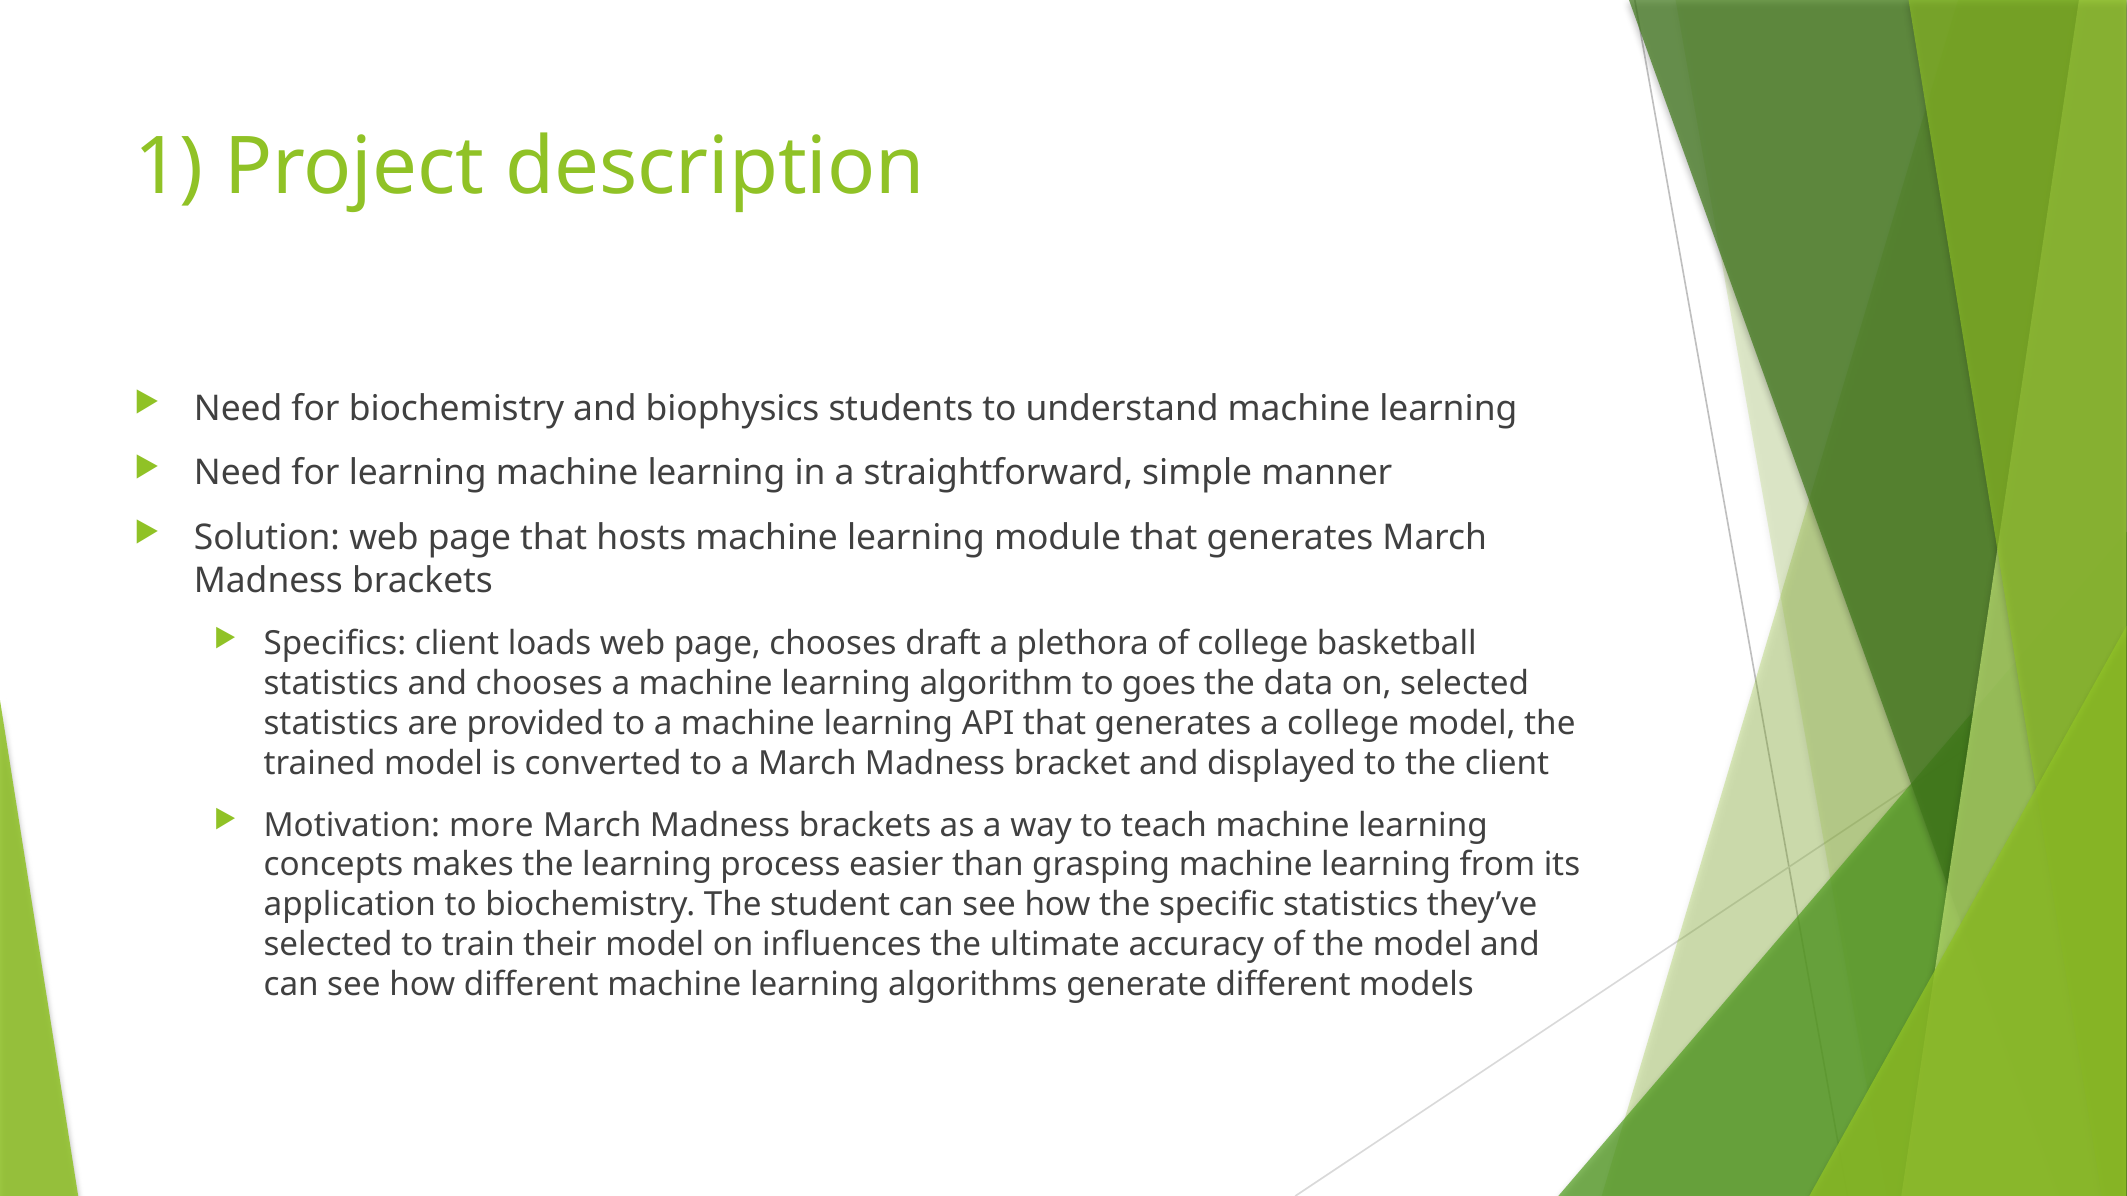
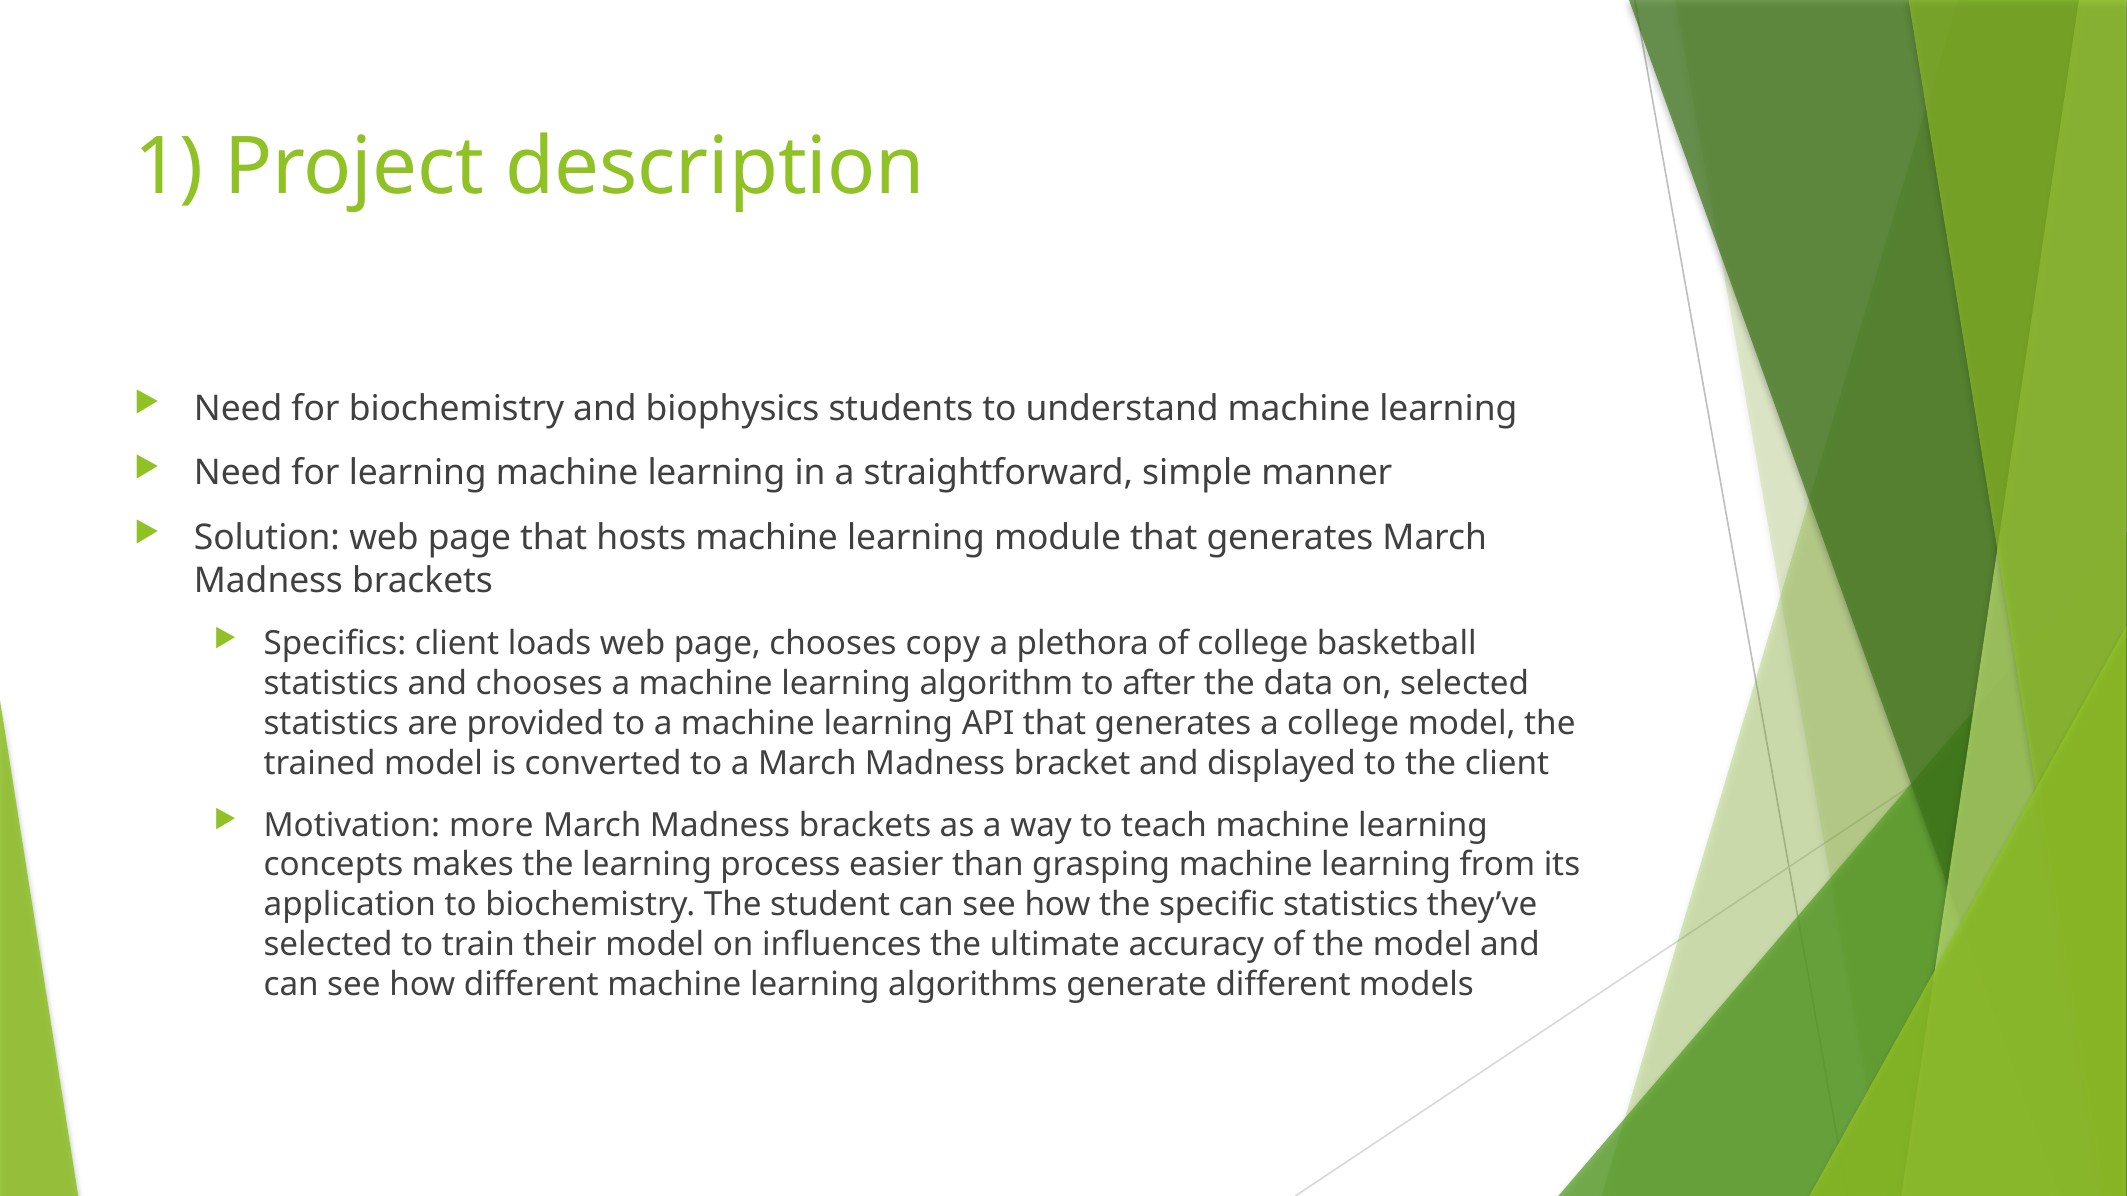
draft: draft -> copy
goes: goes -> after
